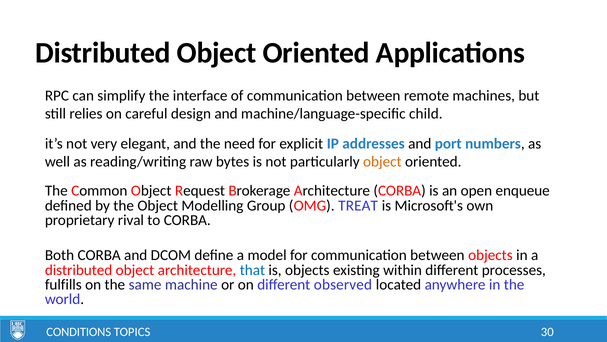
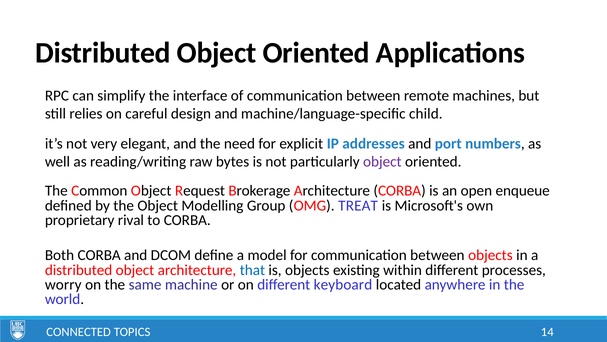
object at (382, 162) colour: orange -> purple
fulfills: fulfills -> worry
observed: observed -> keyboard
CONDITIONS: CONDITIONS -> CONNECTED
30: 30 -> 14
